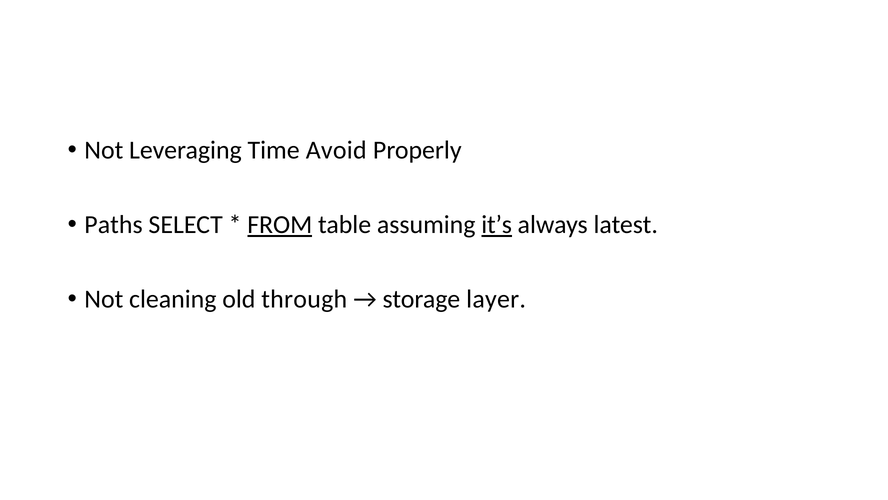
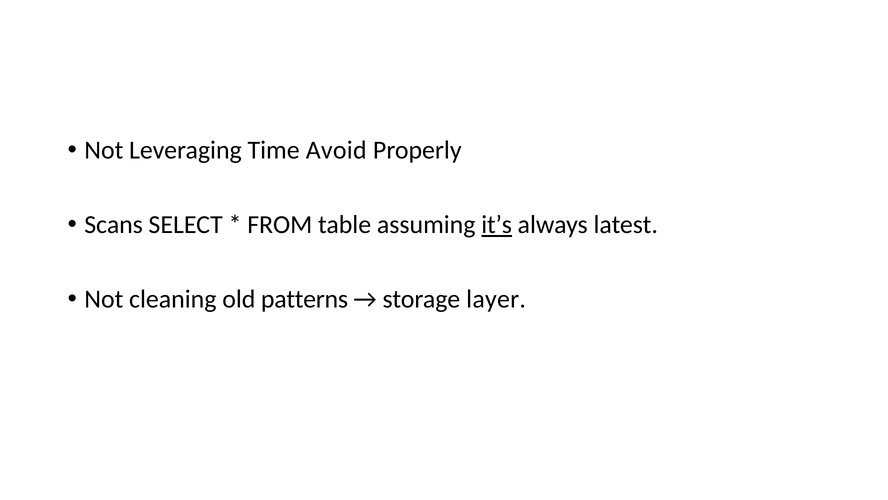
Paths: Paths -> Scans
FROM underline: present -> none
through: through -> patterns
